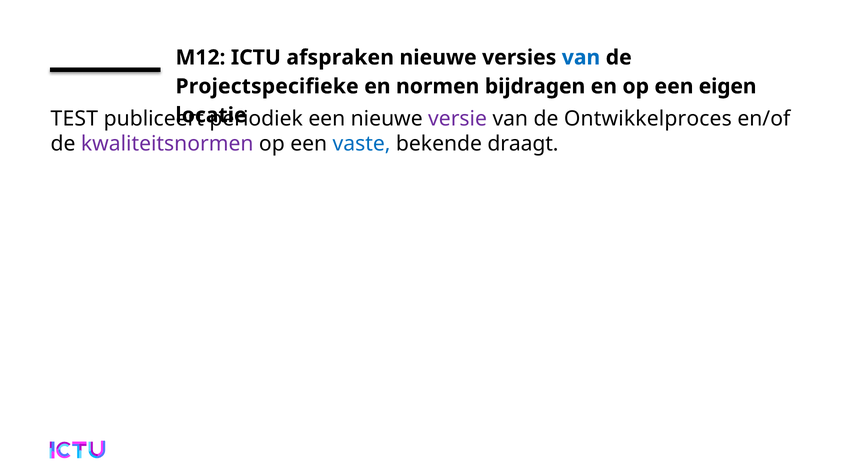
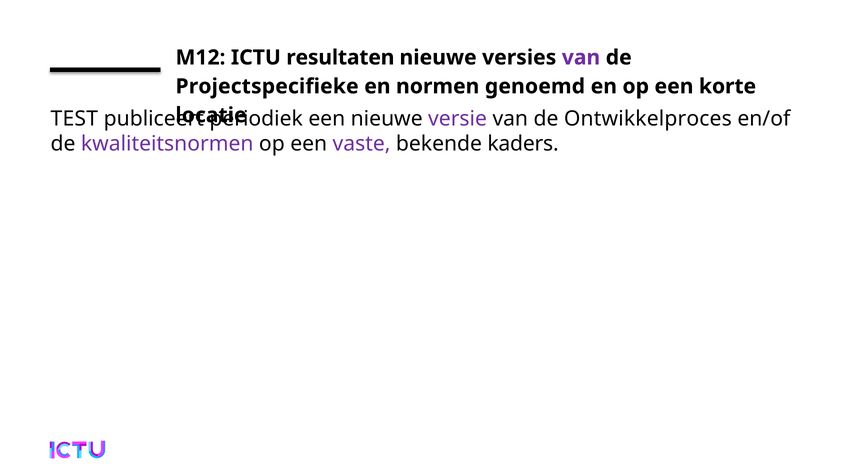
afspraken: afspraken -> resultaten
van at (581, 58) colour: blue -> purple
bijdragen: bijdragen -> genoemd
eigen: eigen -> korte
vaste colour: blue -> purple
draagt: draagt -> kaders
